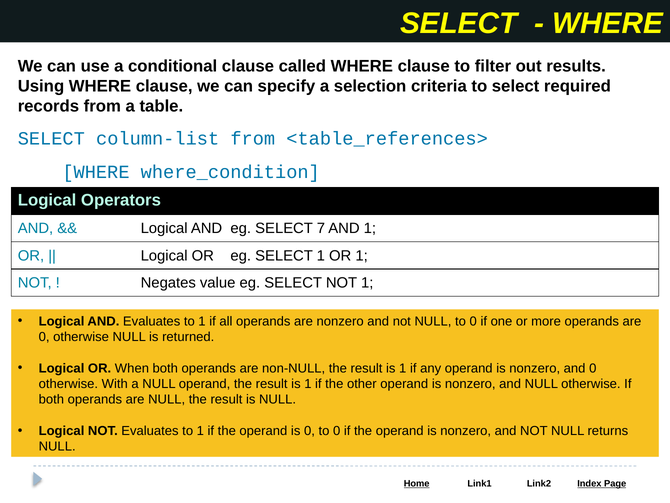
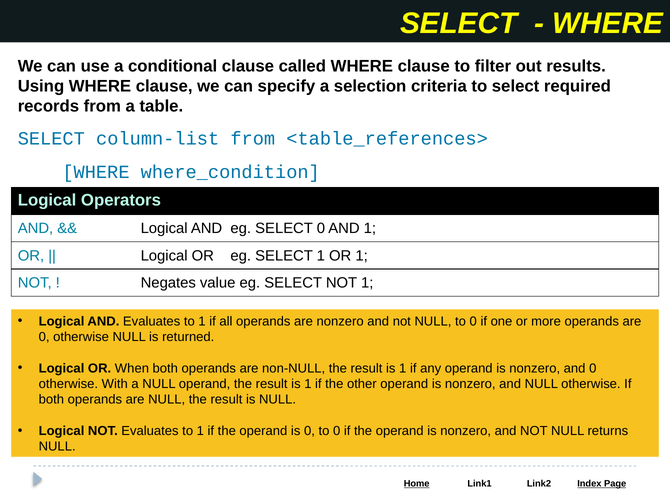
SELECT 7: 7 -> 0
